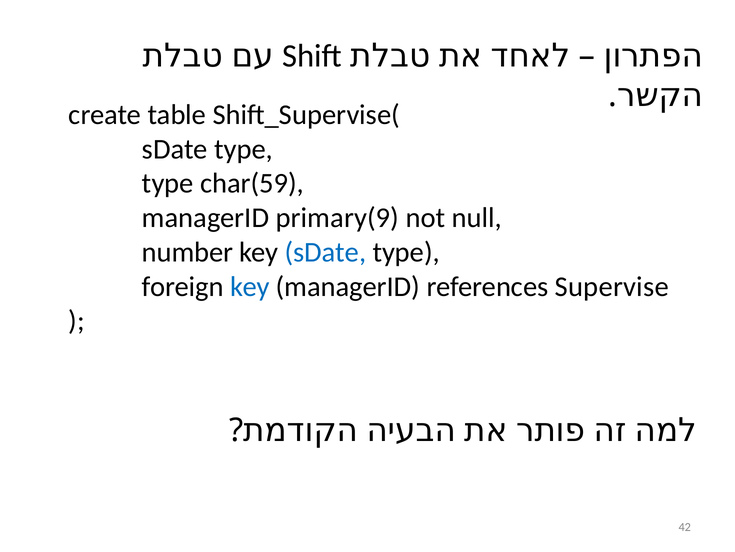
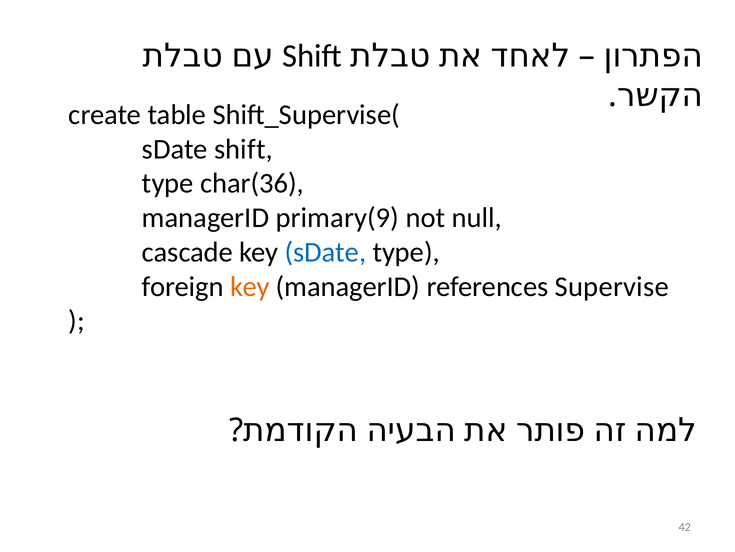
type at (243, 149): type -> shift
char(59: char(59 -> char(36
number: number -> cascade
key at (250, 286) colour: blue -> orange
